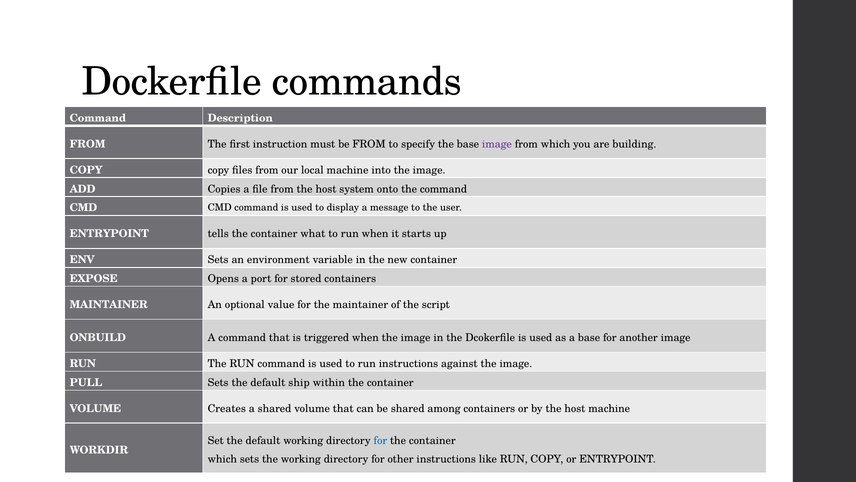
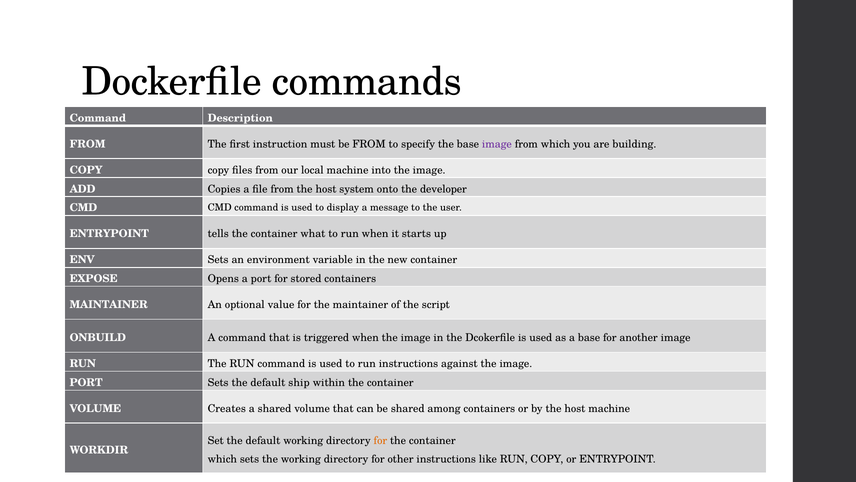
the command: command -> developer
PULL at (86, 382): PULL -> PORT
for at (380, 440) colour: blue -> orange
